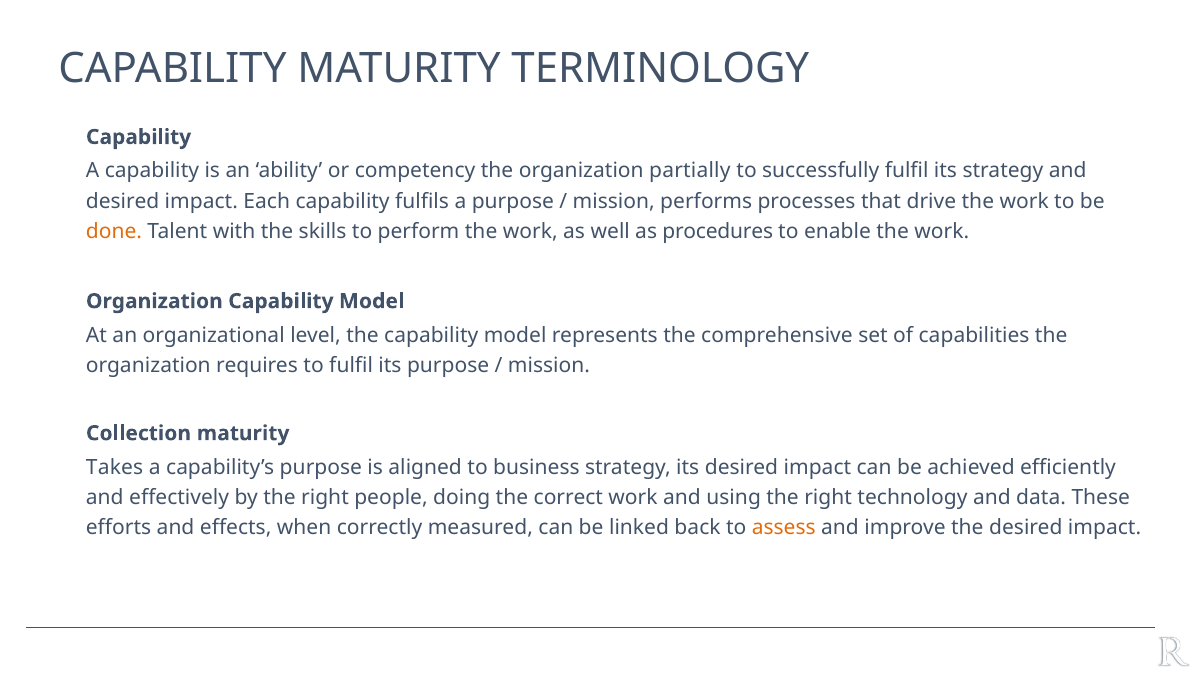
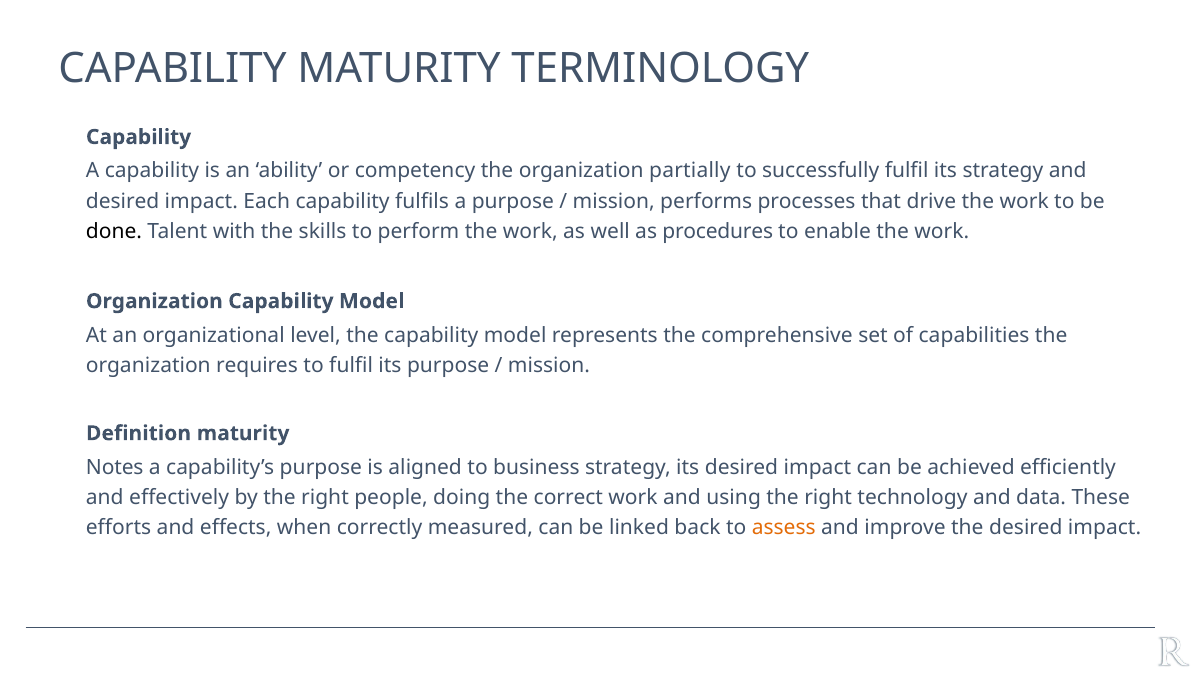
done colour: orange -> black
Collection: Collection -> Definition
Takes: Takes -> Notes
